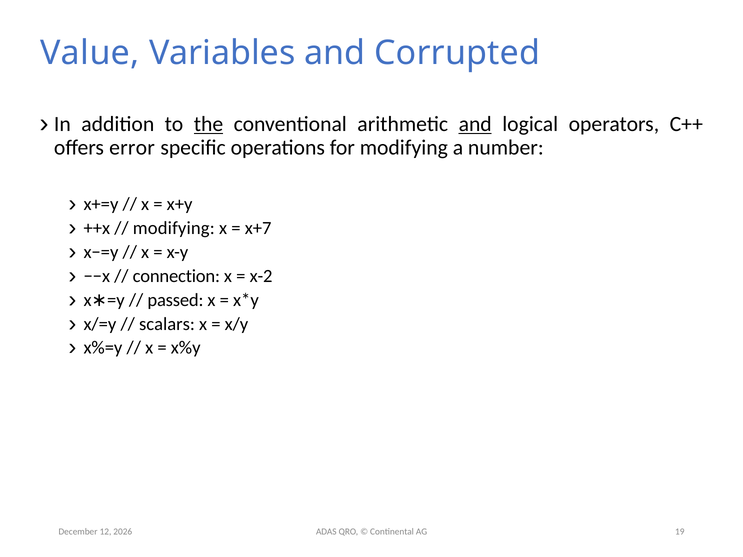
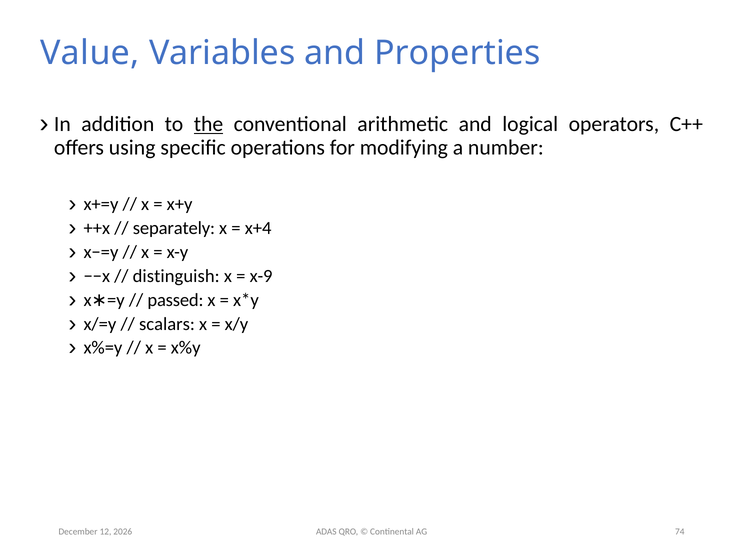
Corrupted: Corrupted -> Properties
and at (475, 124) underline: present -> none
error: error -> using
modifying at (174, 228): modifying -> separately
x+7: x+7 -> x+4
connection: connection -> distinguish
x-2: x-2 -> x-9
19: 19 -> 74
